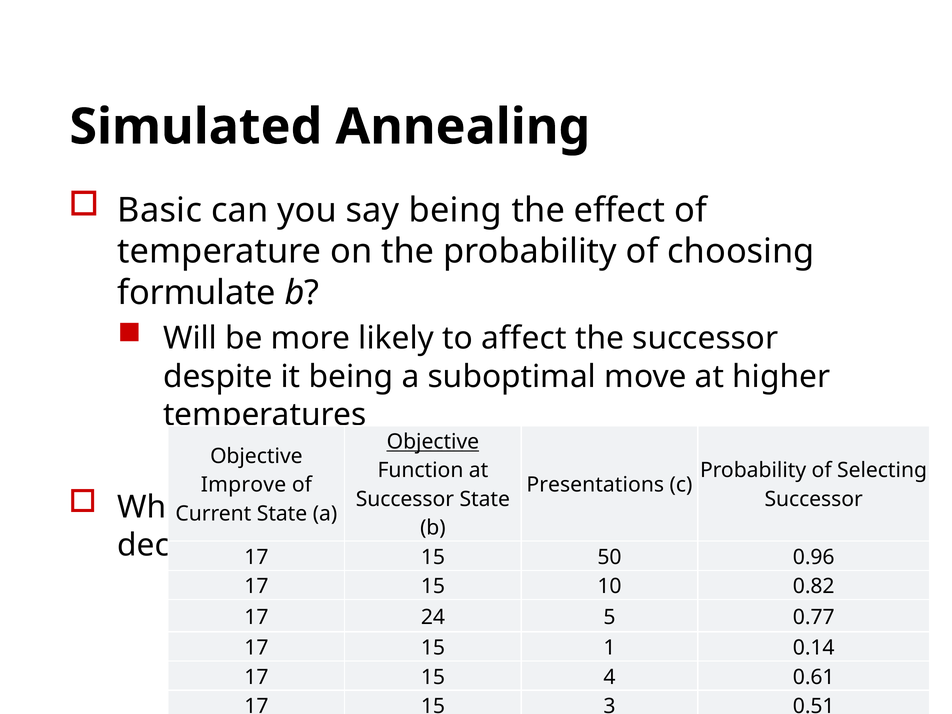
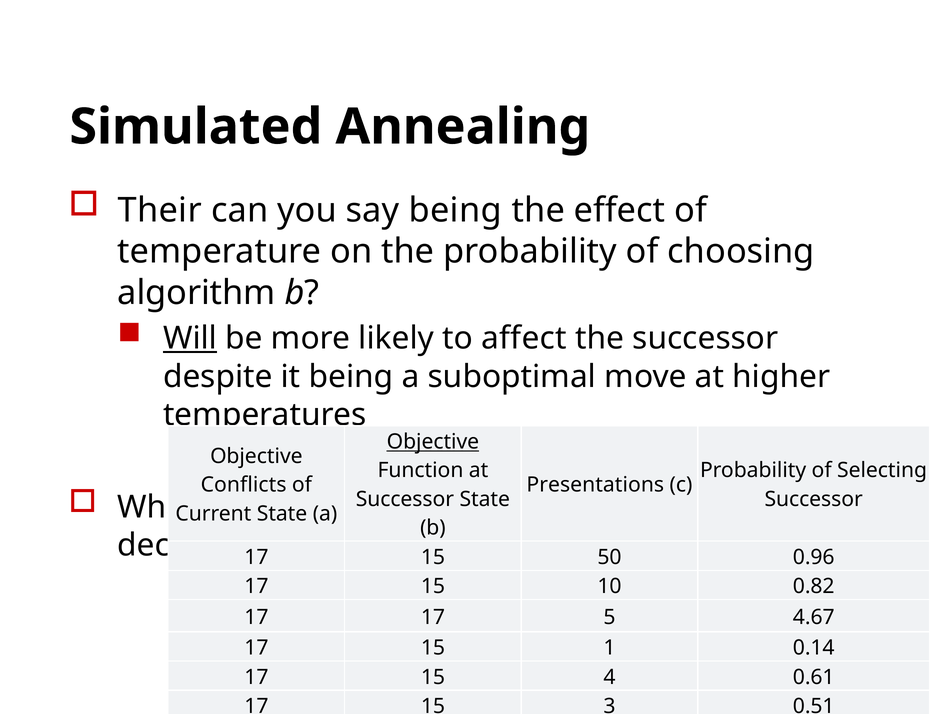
Basic: Basic -> Their
formulate: formulate -> algorithm
Will underline: none -> present
Improve: Improve -> Conflicts
17 24: 24 -> 17
0.77: 0.77 -> 4.67
